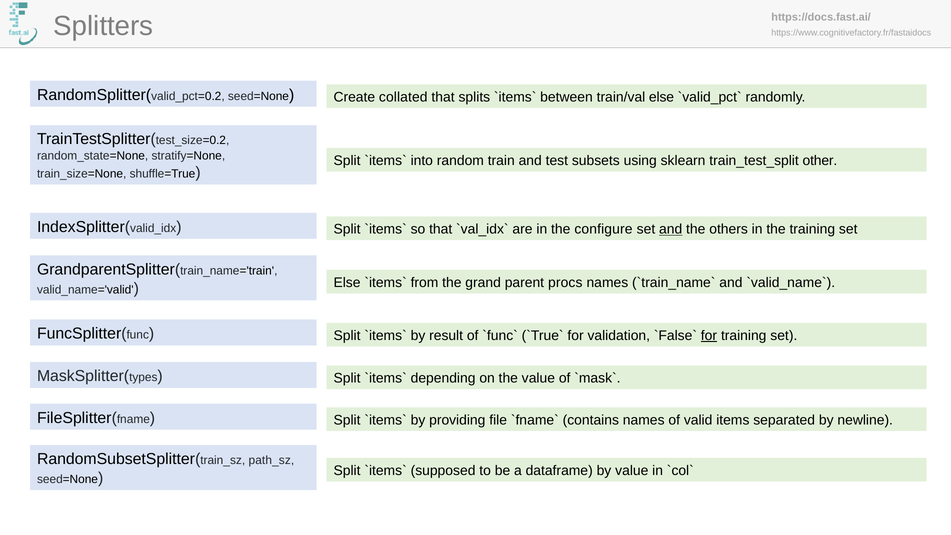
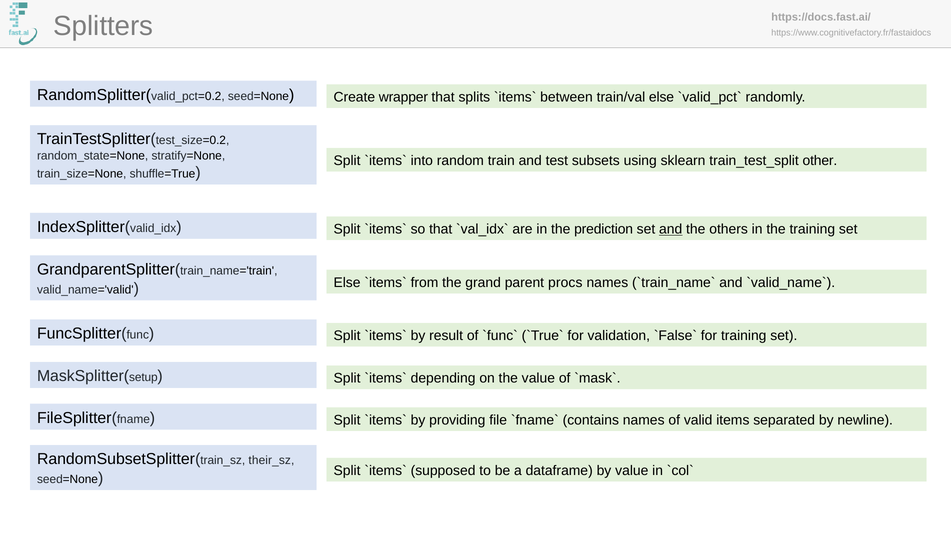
collated: collated -> wrapper
configure: configure -> prediction
for at (709, 336) underline: present -> none
types: types -> setup
path_sz: path_sz -> their_sz
